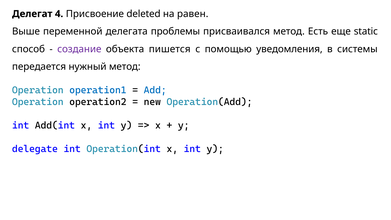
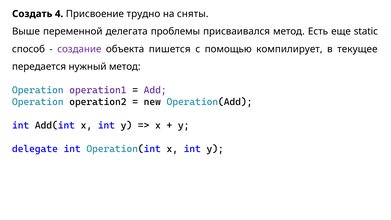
Делегат: Делегат -> Создать
deleted: deleted -> трудно
равен: равен -> сняты
уведомления: уведомления -> компилирует
системы: системы -> текущее
operation1 colour: blue -> purple
Add colour: blue -> purple
